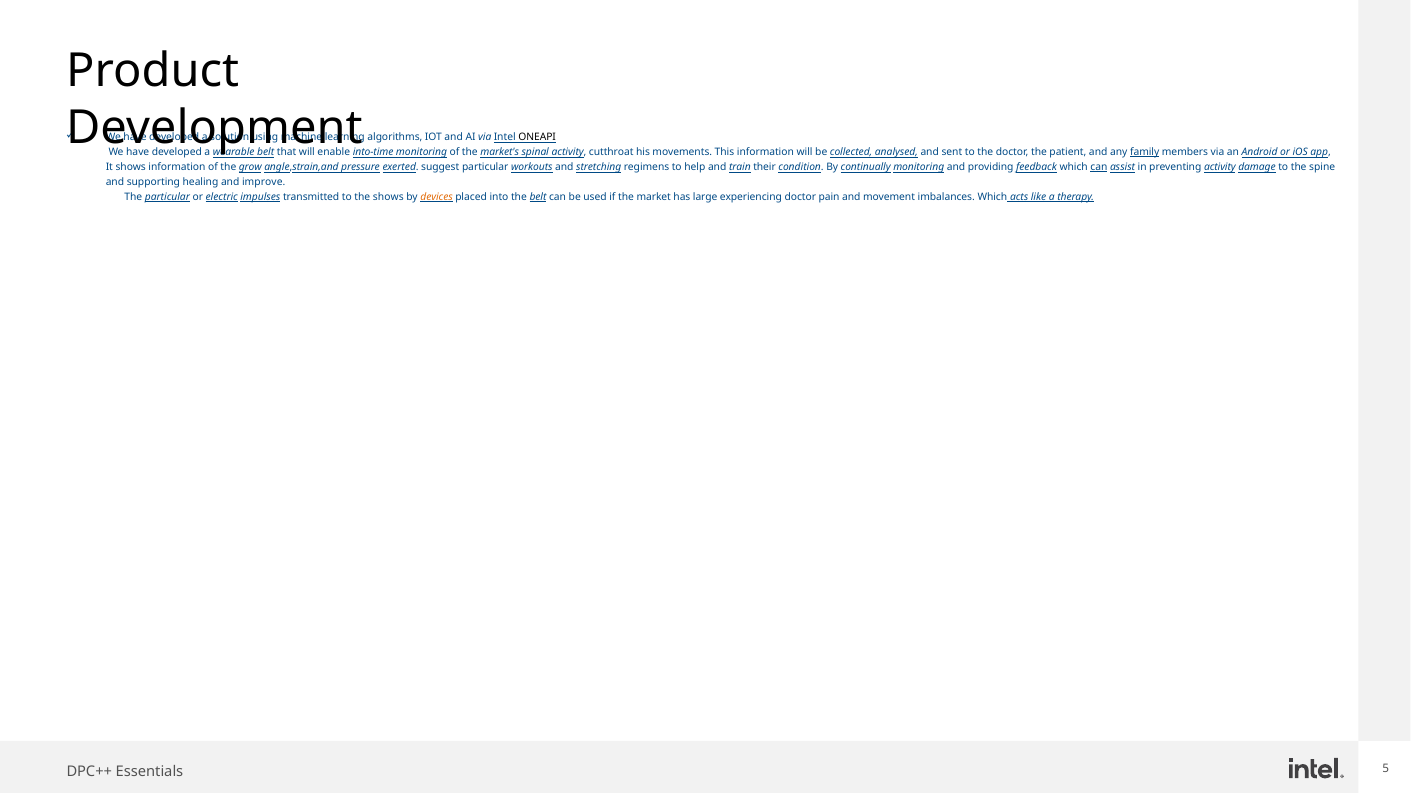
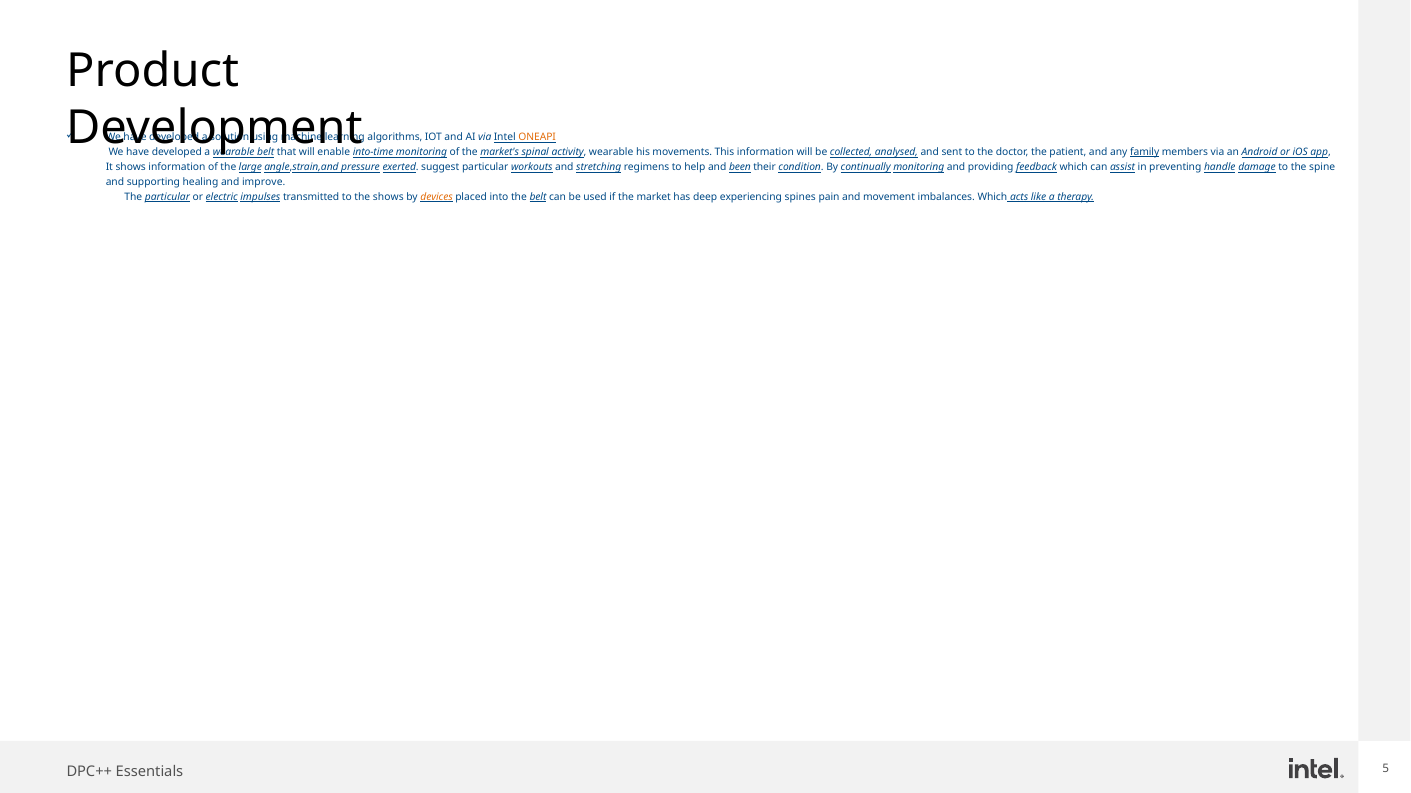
ONEAPI colour: black -> orange
activity cutthroat: cutthroat -> wearable
grow: grow -> large
train: train -> been
can at (1099, 167) underline: present -> none
preventing activity: activity -> handle
large: large -> deep
experiencing doctor: doctor -> spines
